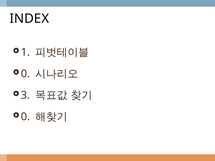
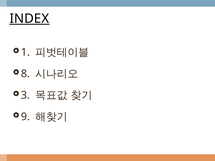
INDEX underline: none -> present
0 at (25, 74): 0 -> 8
0 at (25, 117): 0 -> 9
